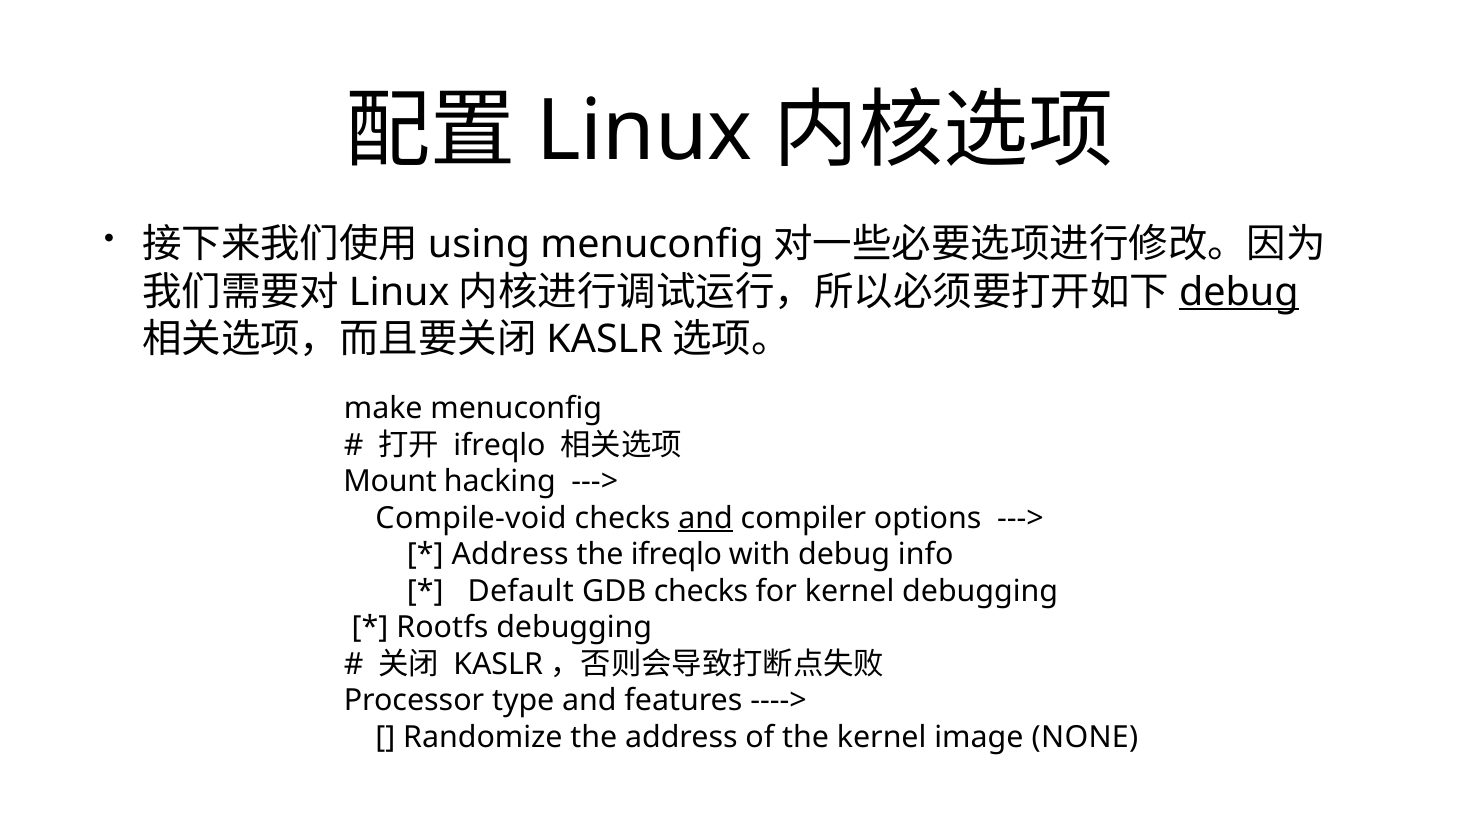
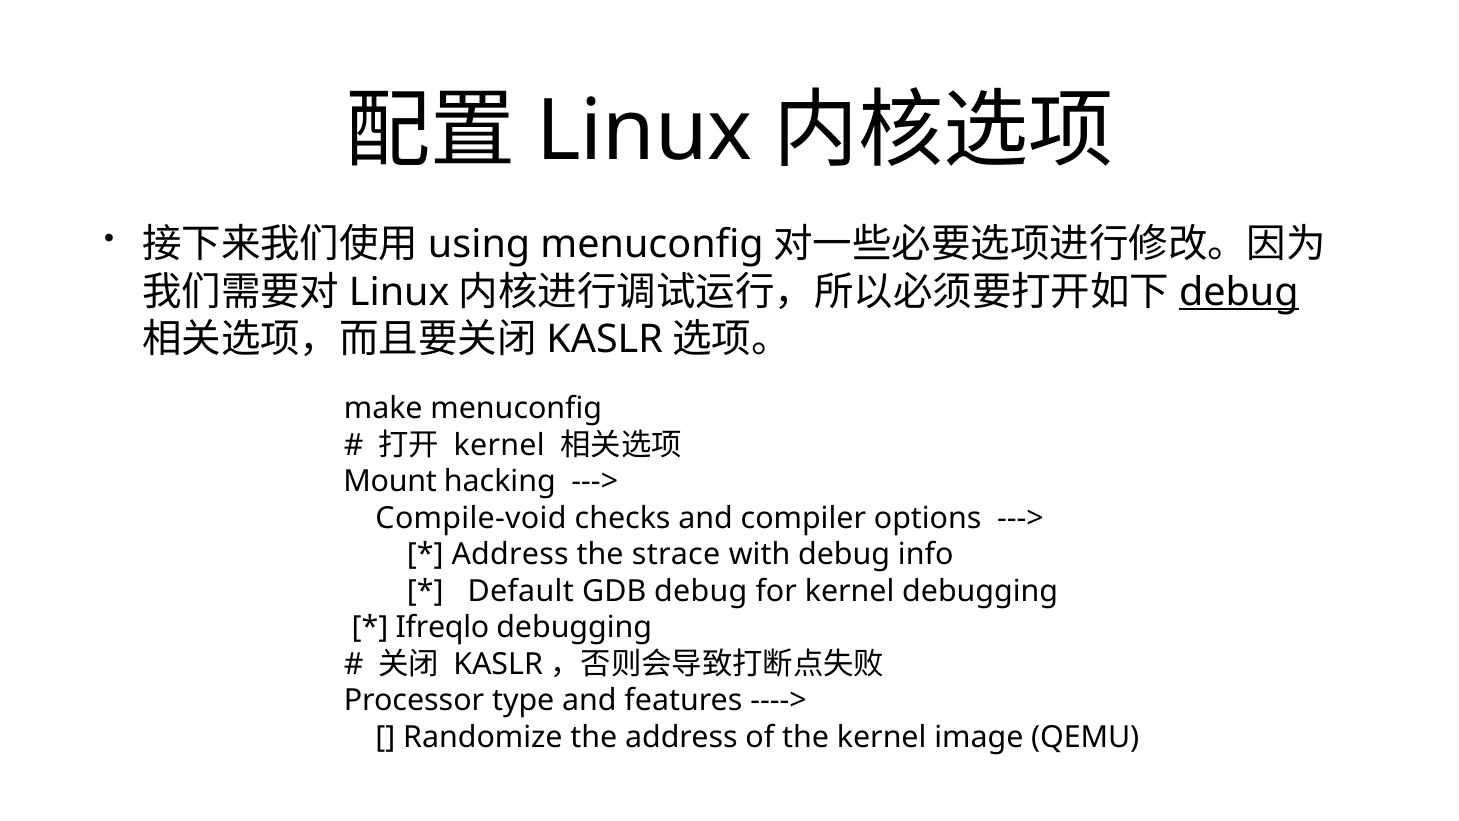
ifreqlo at (499, 445): ifreqlo -> kernel
and at (706, 518) underline: present -> none
the ifreqlo: ifreqlo -> strace
GDB checks: checks -> debug
Rootfs: Rootfs -> Ifreqlo
NONE: NONE -> QEMU
